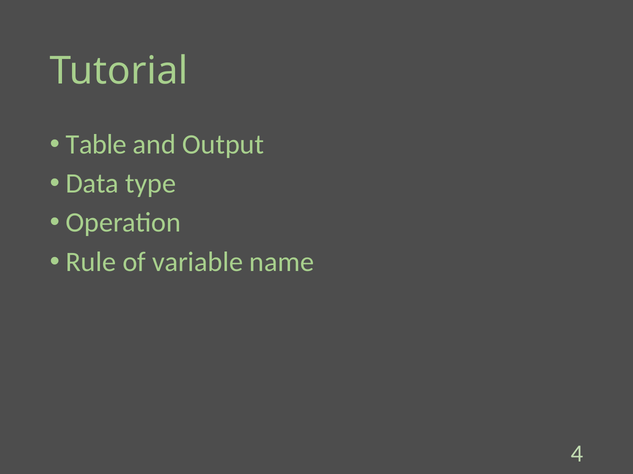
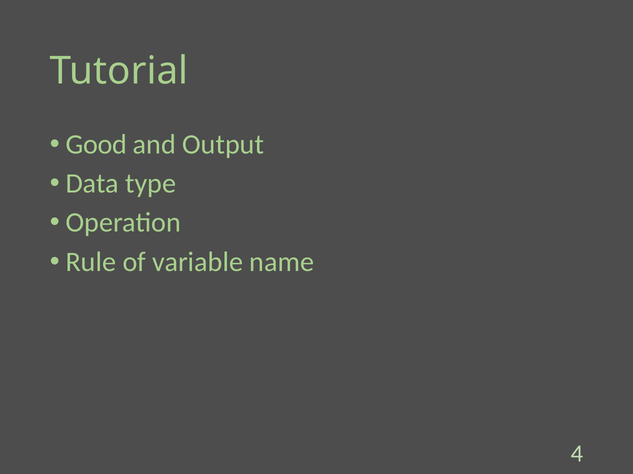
Table: Table -> Good
